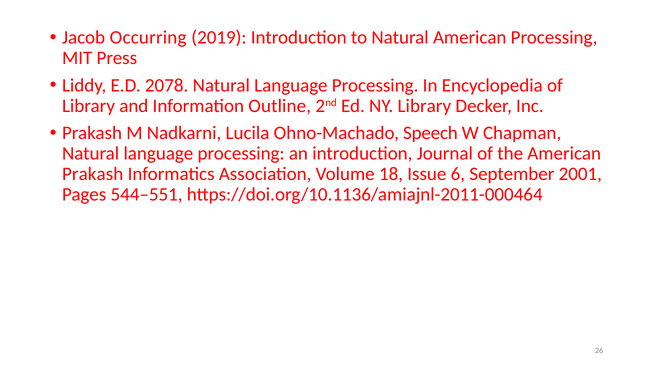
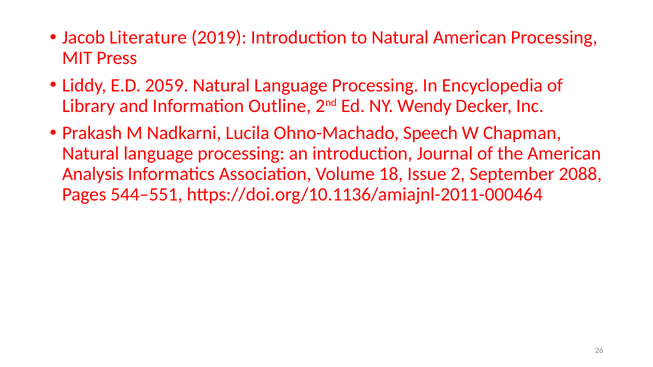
Occurring: Occurring -> Literature
2078: 2078 -> 2059
NY Library: Library -> Wendy
Prakash at (93, 174): Prakash -> Analysis
6: 6 -> 2
2001: 2001 -> 2088
